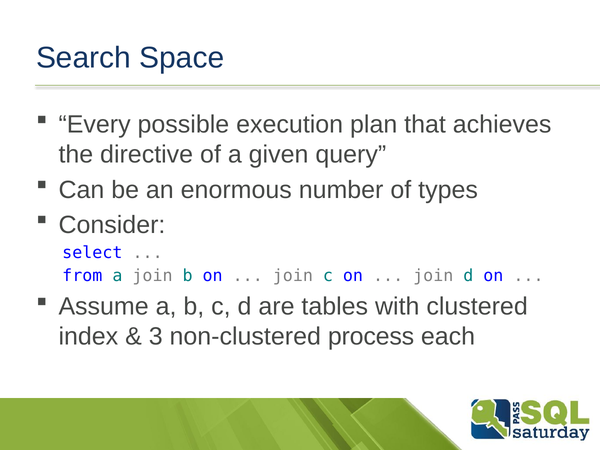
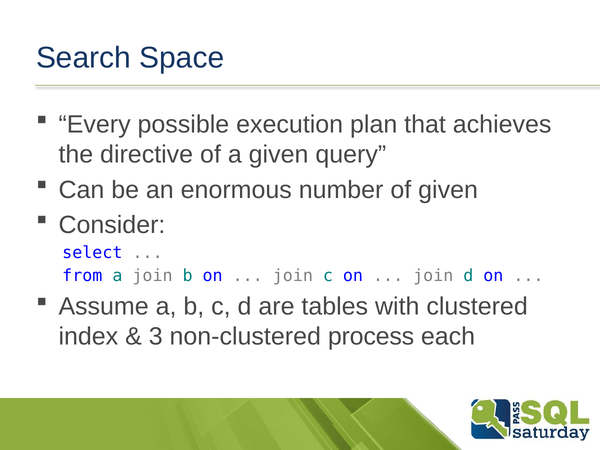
of types: types -> given
